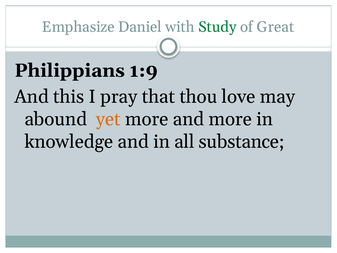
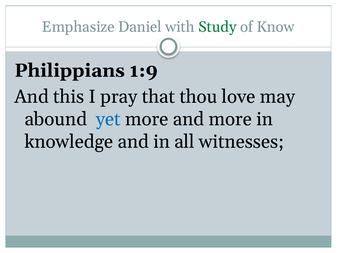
Great: Great -> Know
yet colour: orange -> blue
substance: substance -> witnesses
